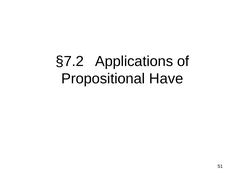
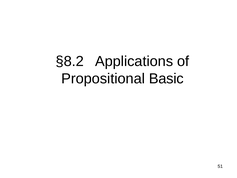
§7.2: §7.2 -> §8.2
Have: Have -> Basic
